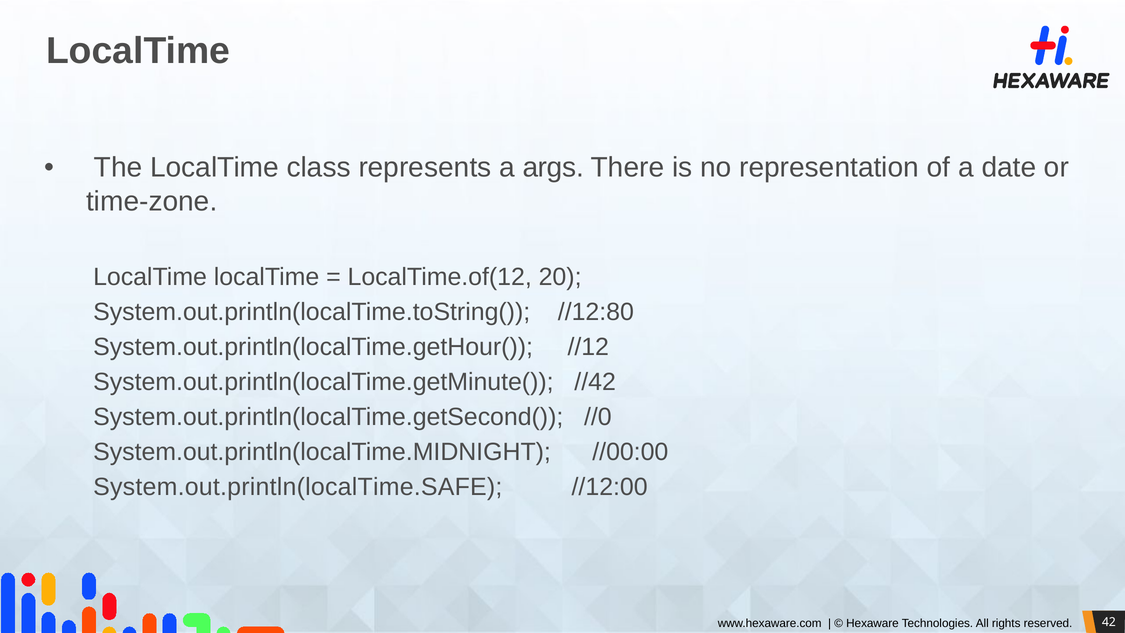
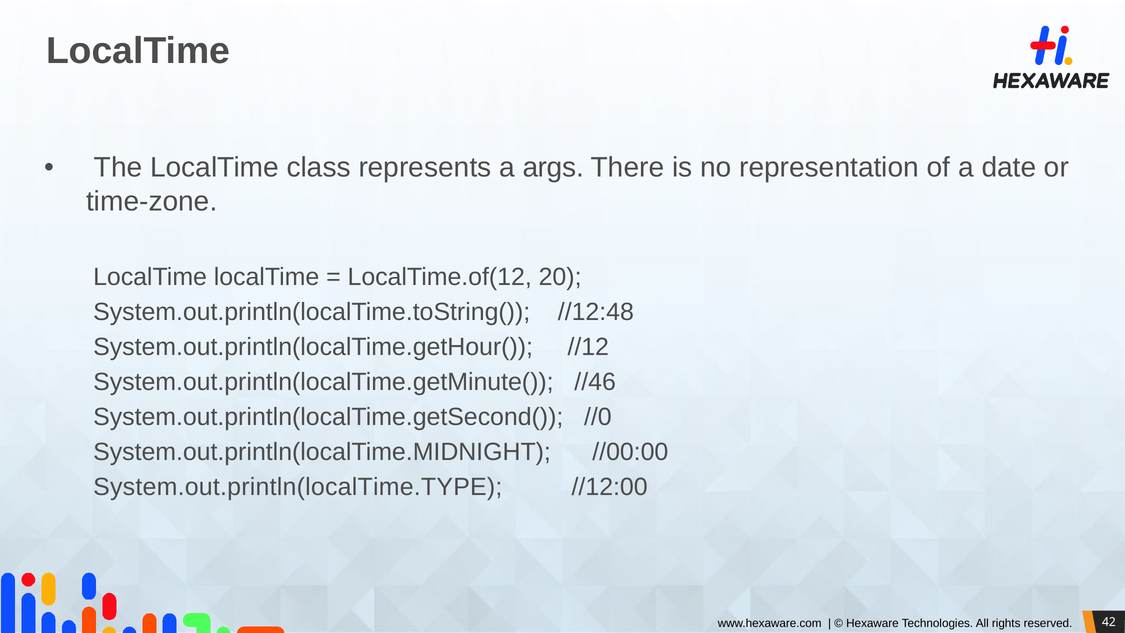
//12:80: //12:80 -> //12:48
//42: //42 -> //46
System.out.println(localTime.SAFE: System.out.println(localTime.SAFE -> System.out.println(localTime.TYPE
